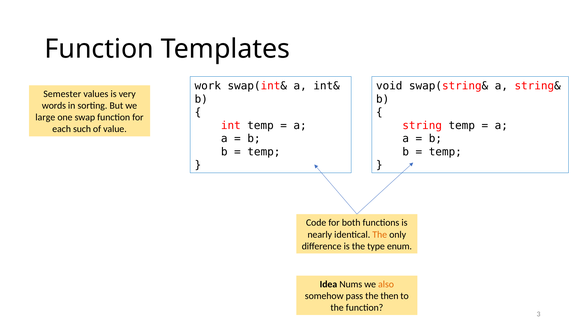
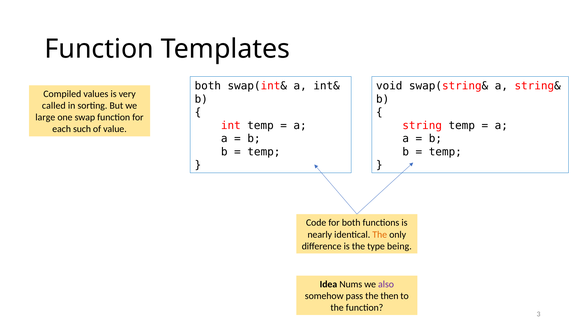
work at (208, 86): work -> both
Semester: Semester -> Compiled
words: words -> called
enum: enum -> being
also colour: orange -> purple
